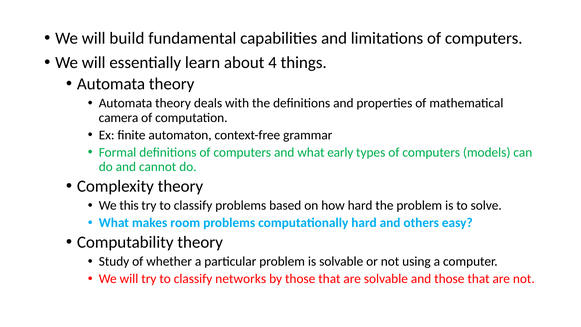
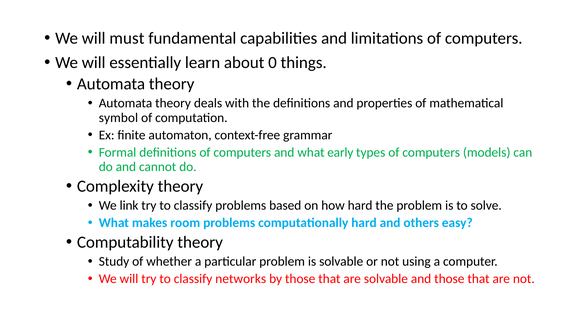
build: build -> must
4: 4 -> 0
camera: camera -> symbol
this: this -> link
